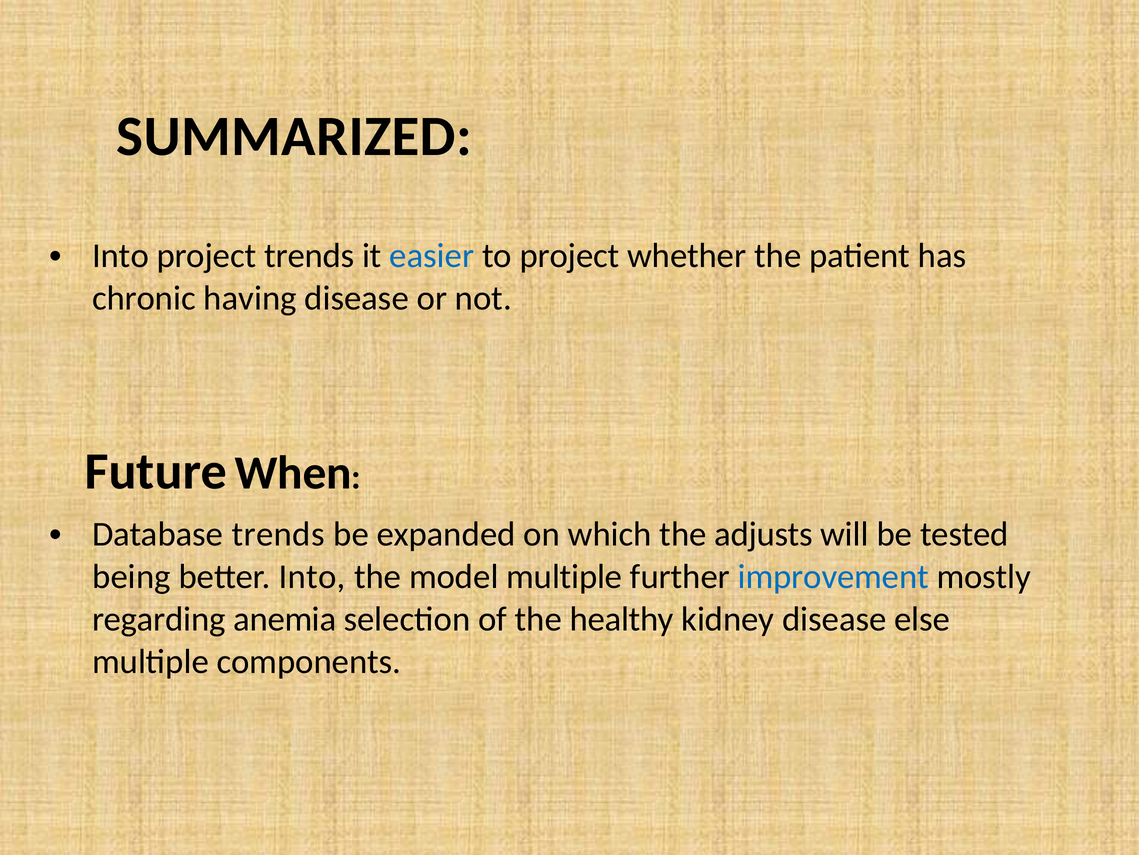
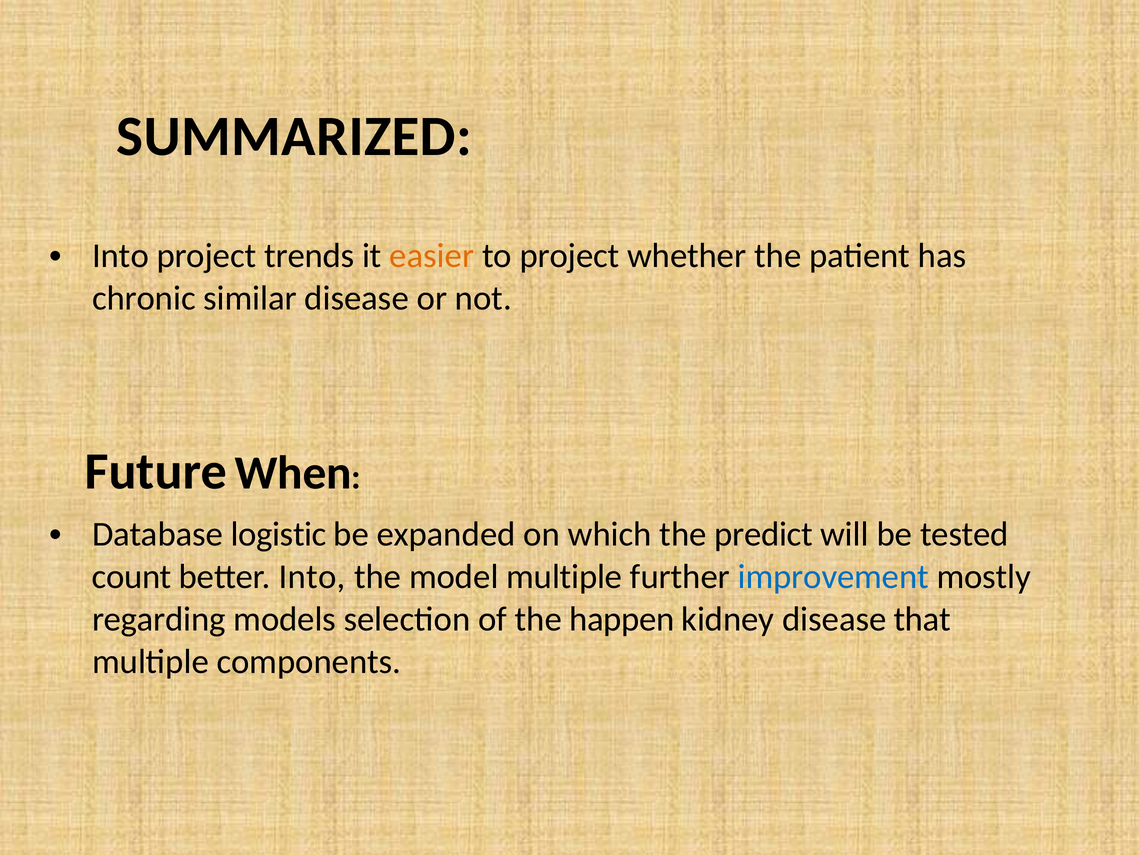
easier colour: blue -> orange
having: having -> similar
Database trends: trends -> logistic
adjusts: adjusts -> predict
being: being -> count
anemia: anemia -> models
healthy: healthy -> happen
else: else -> that
